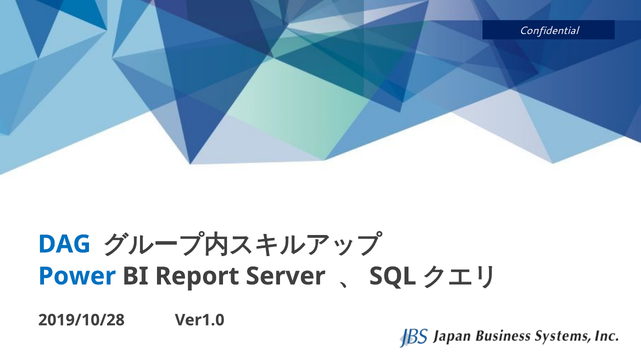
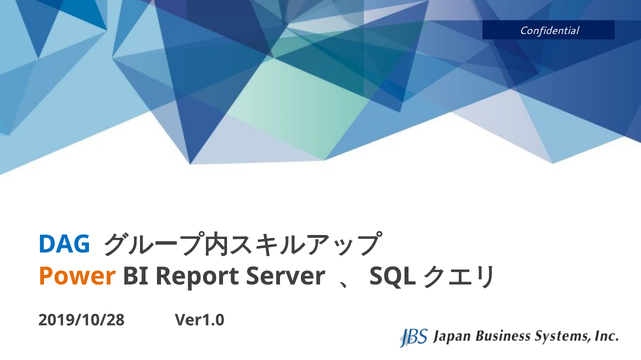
Power colour: blue -> orange
